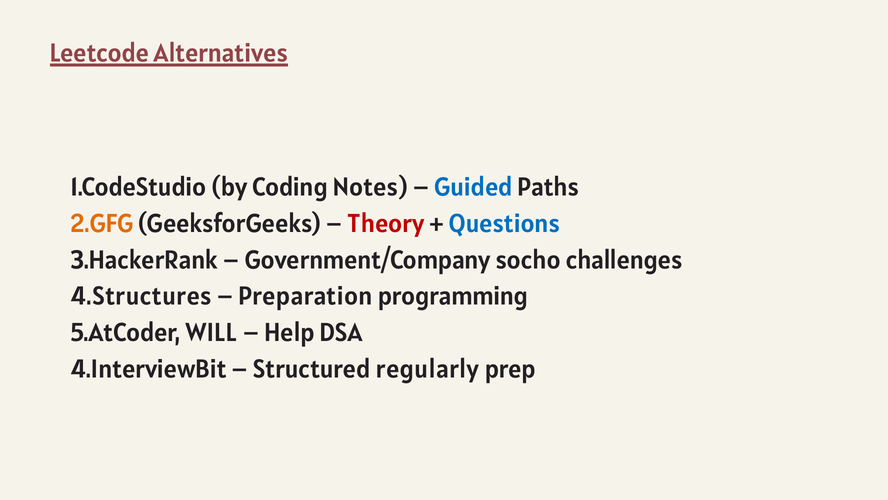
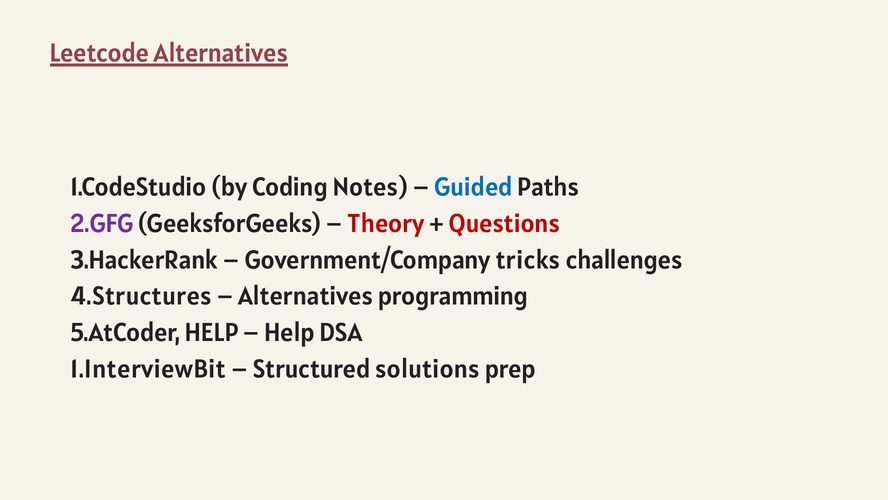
2.GFG colour: orange -> purple
Questions colour: blue -> red
socho: socho -> tricks
Preparation at (306, 296): Preparation -> Alternatives
5.AtCoder WILL: WILL -> HELP
4.InterviewBit: 4.InterviewBit -> 1.InterviewBit
regularly: regularly -> solutions
